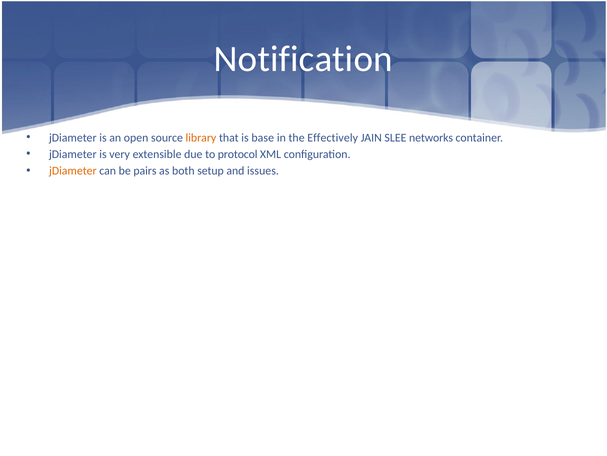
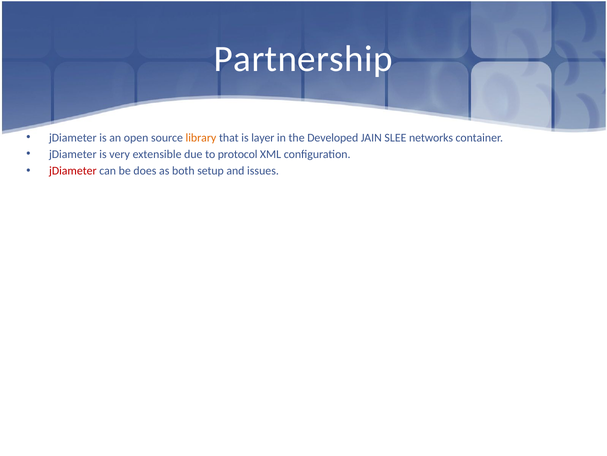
Notification: Notification -> Partnership
base: base -> layer
Effectively: Effectively -> Developed
jDiameter at (73, 170) colour: orange -> red
pairs: pairs -> does
